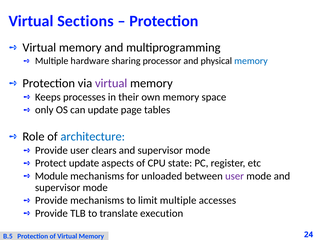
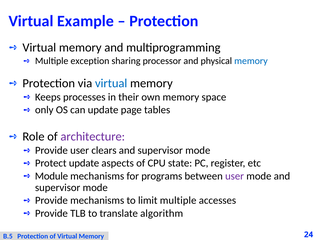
Sections: Sections -> Example
hardware: hardware -> exception
virtual at (111, 83) colour: purple -> blue
architecture colour: blue -> purple
unloaded: unloaded -> programs
execution: execution -> algorithm
